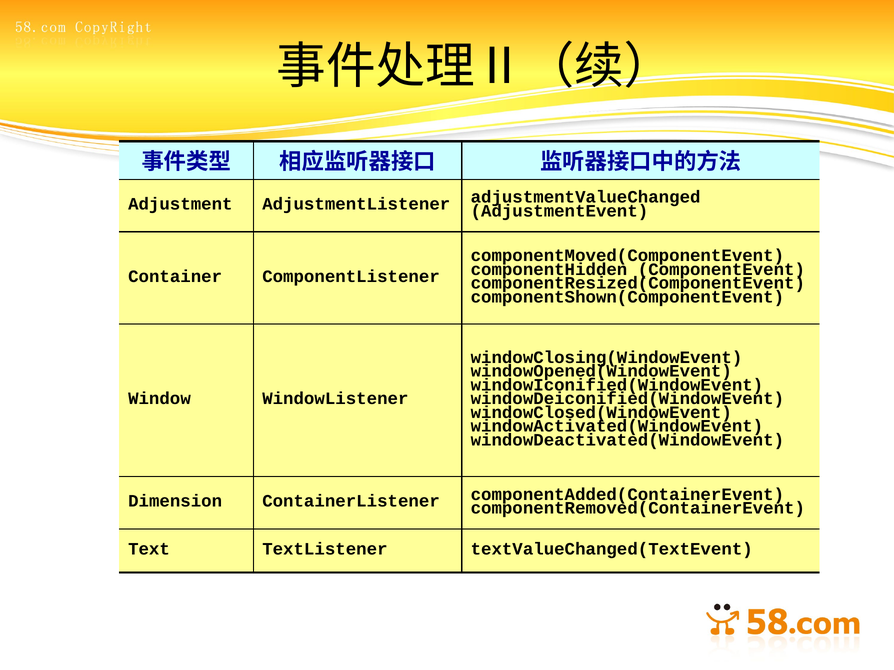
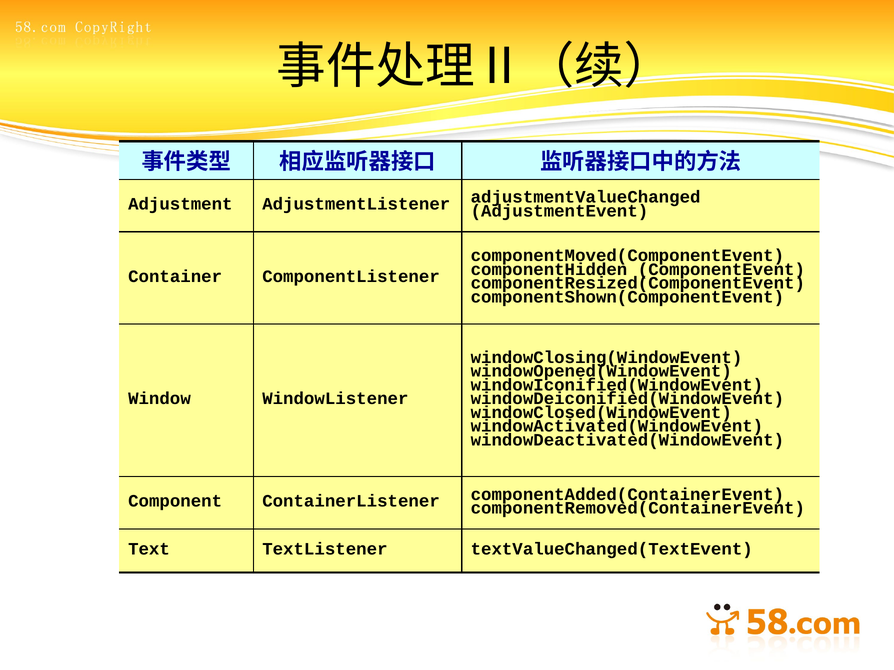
Dimension: Dimension -> Component
